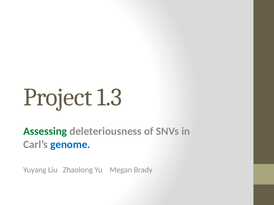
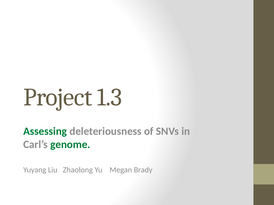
genome colour: blue -> green
